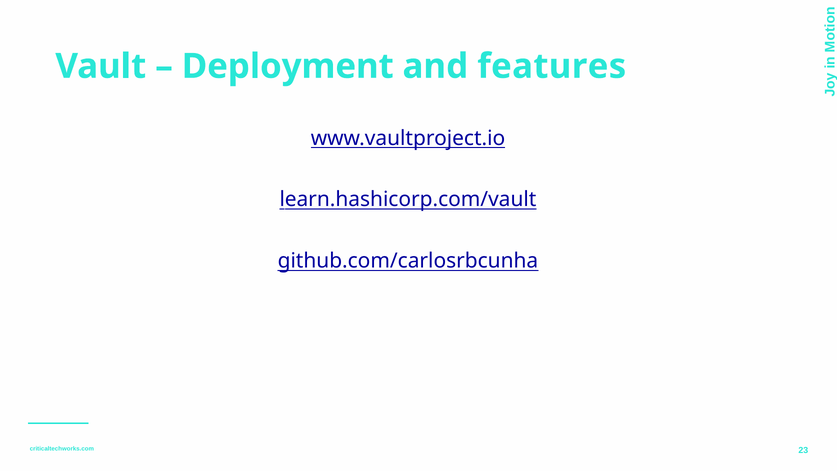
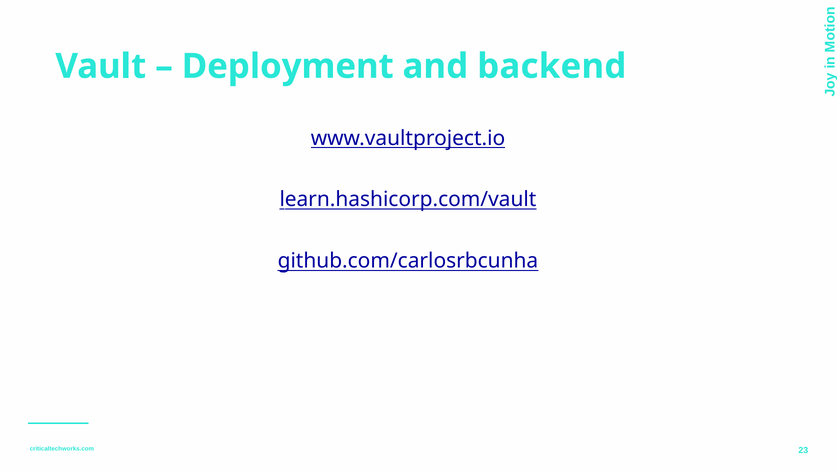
features: features -> backend
